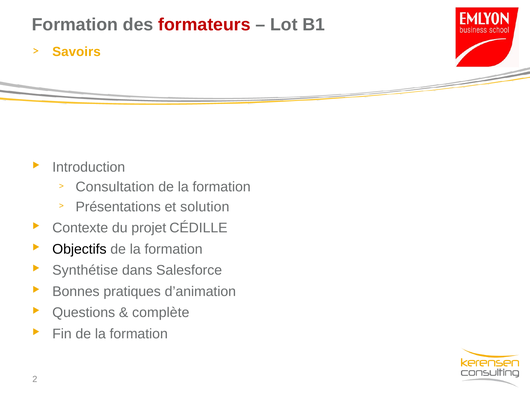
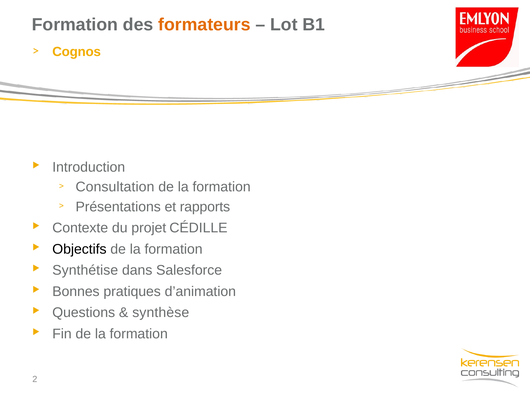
formateurs colour: red -> orange
Savoirs: Savoirs -> Cognos
solution: solution -> rapports
complète: complète -> synthèse
